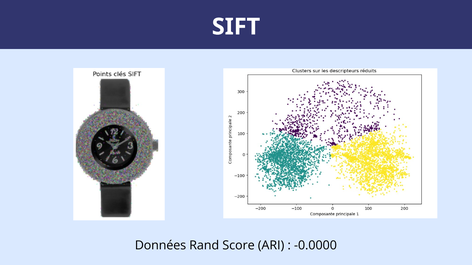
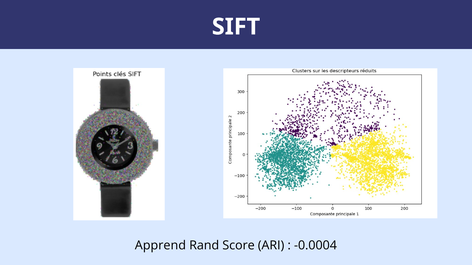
Données: Données -> Apprend
-0.0000: -0.0000 -> -0.0004
